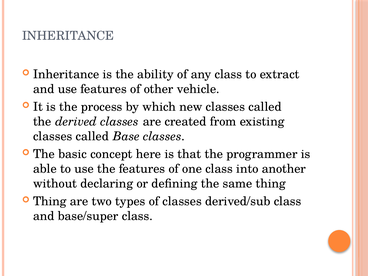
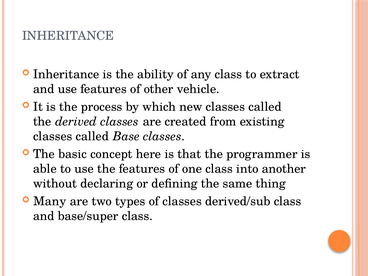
Thing at (50, 201): Thing -> Many
